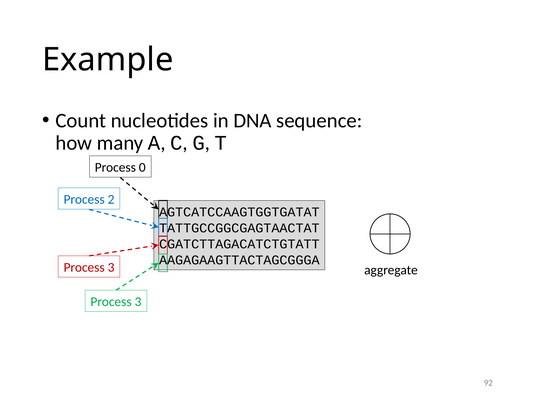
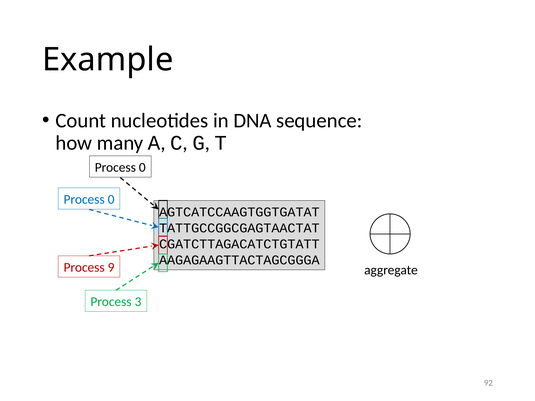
2 at (111, 199): 2 -> 0
3 at (111, 268): 3 -> 9
